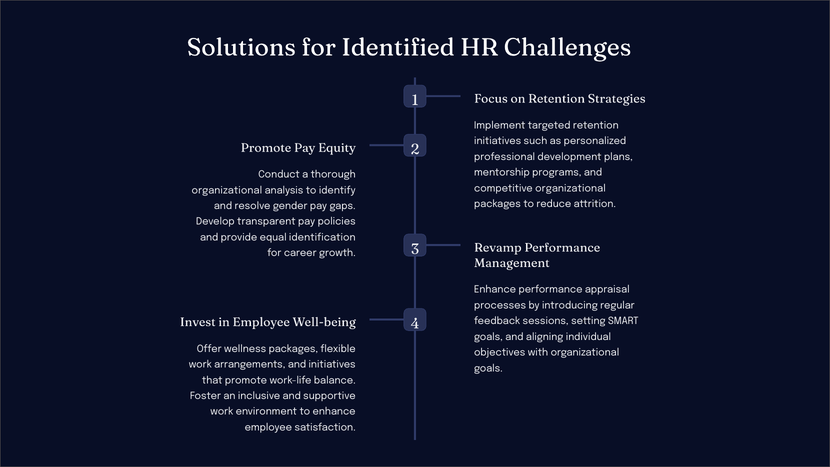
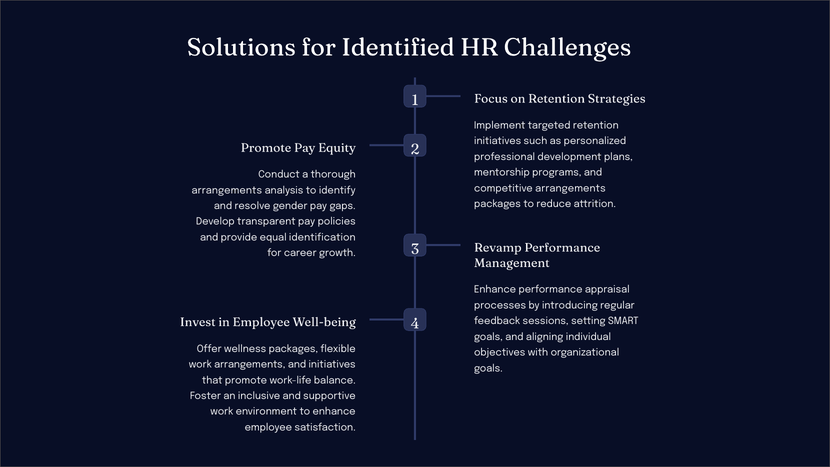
competitive organizational: organizational -> arrangements
organizational at (227, 190): organizational -> arrangements
